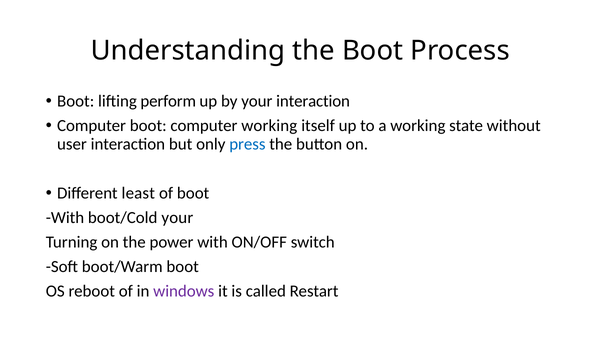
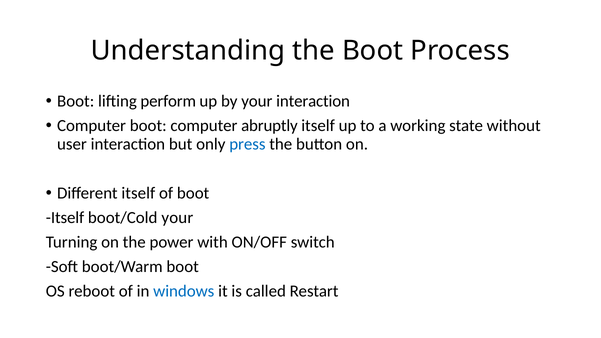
computer working: working -> abruptly
Different least: least -> itself
With at (65, 218): With -> Itself
windows colour: purple -> blue
